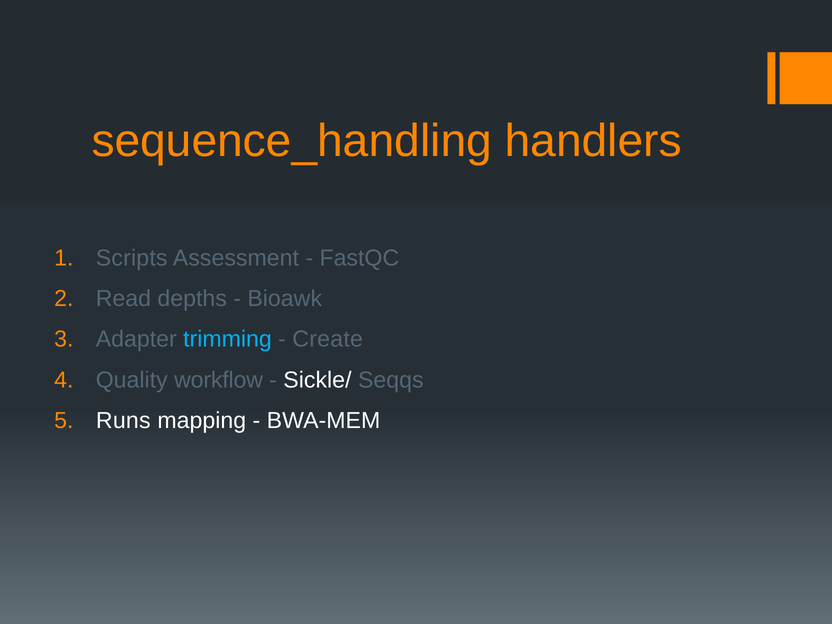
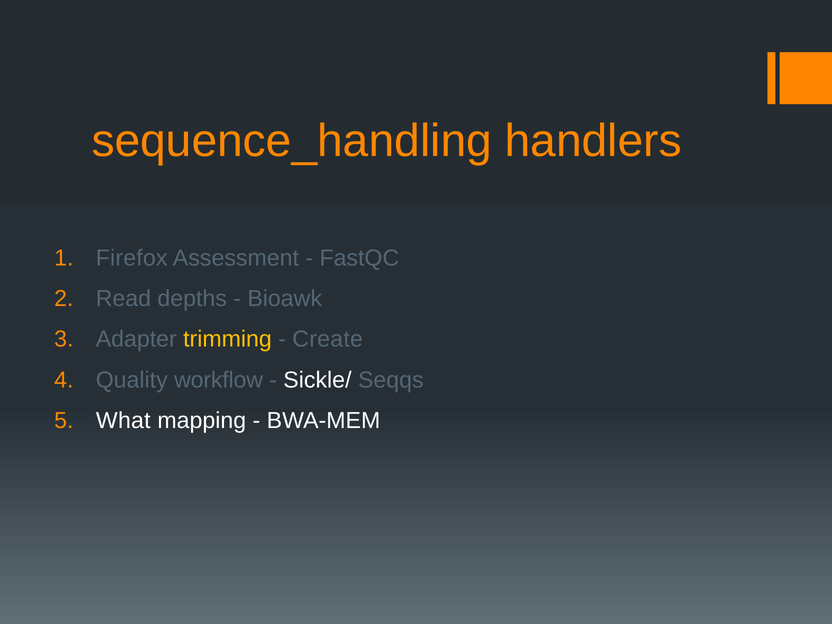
Scripts: Scripts -> Firefox
trimming colour: light blue -> yellow
Runs: Runs -> What
